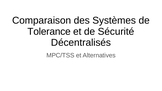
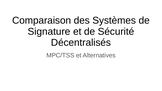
Tolerance: Tolerance -> Signature
